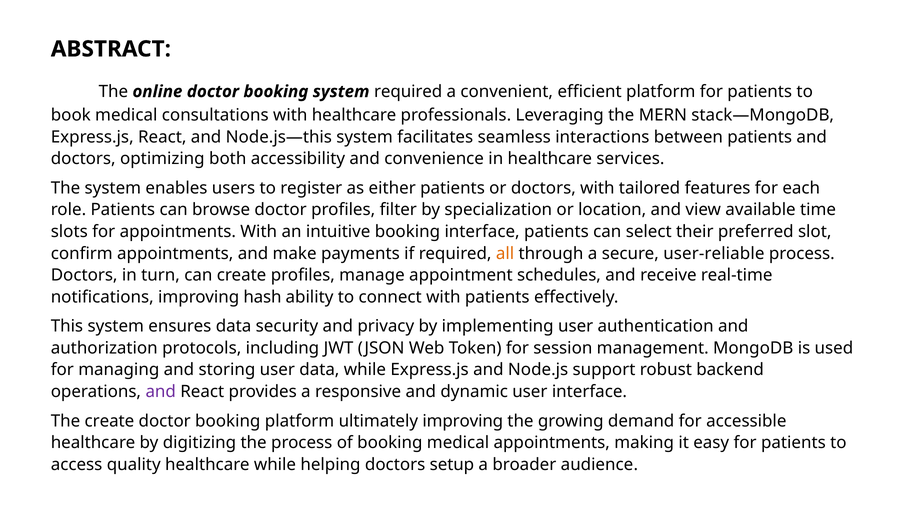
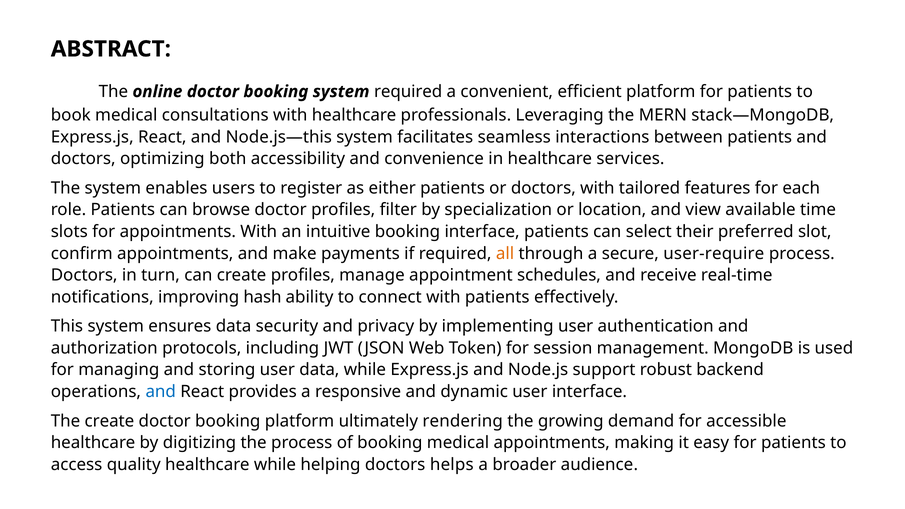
user-reliable: user-reliable -> user-require
and at (161, 392) colour: purple -> blue
ultimately improving: improving -> rendering
setup: setup -> helps
